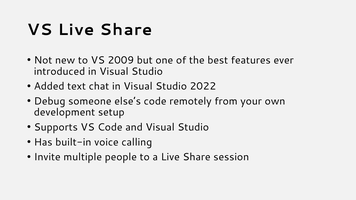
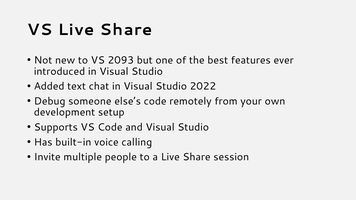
2009: 2009 -> 2093
